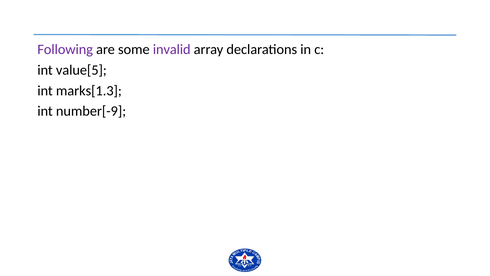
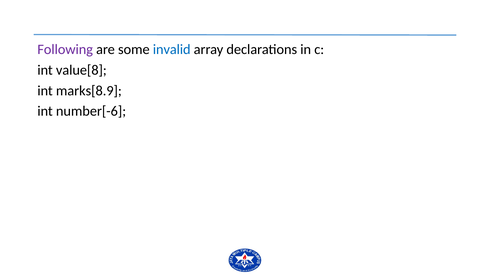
invalid colour: purple -> blue
value[5: value[5 -> value[8
marks[1.3: marks[1.3 -> marks[8.9
number[-9: number[-9 -> number[-6
